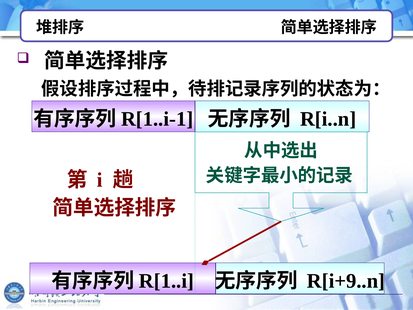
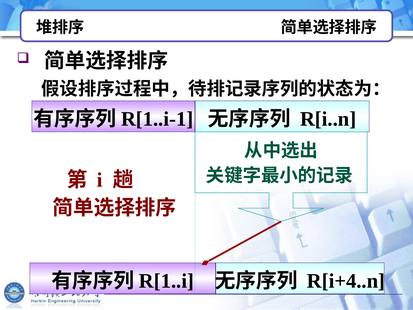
R[i+9..n: R[i+9..n -> R[i+4..n
